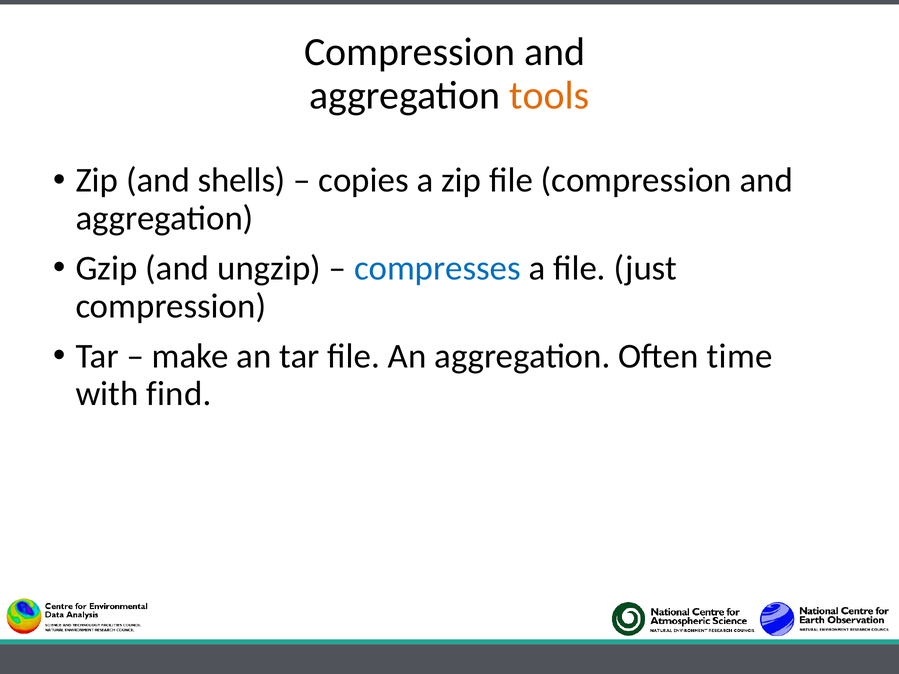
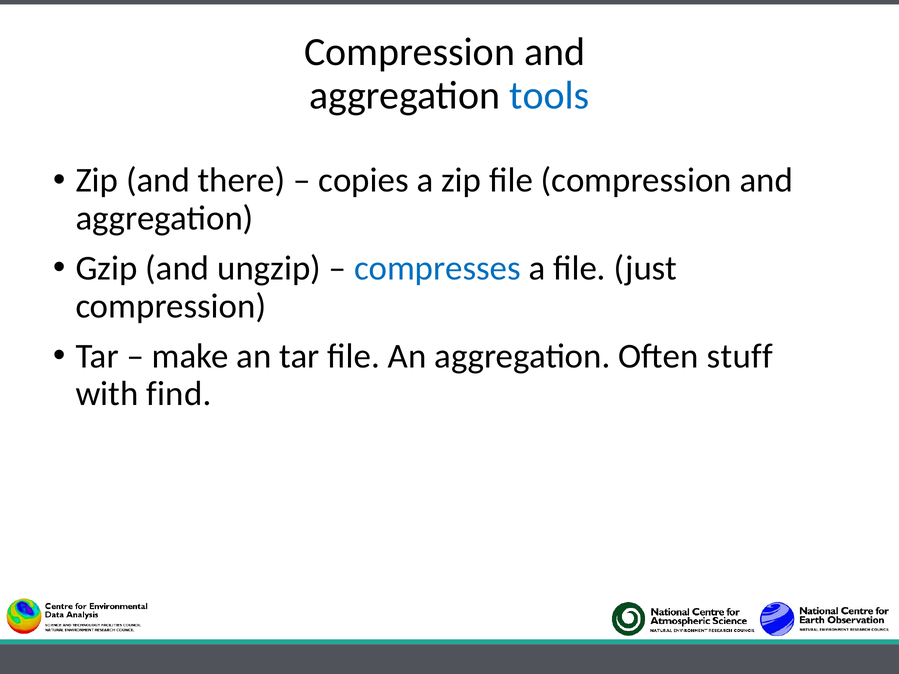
tools colour: orange -> blue
shells: shells -> there
time: time -> stuff
